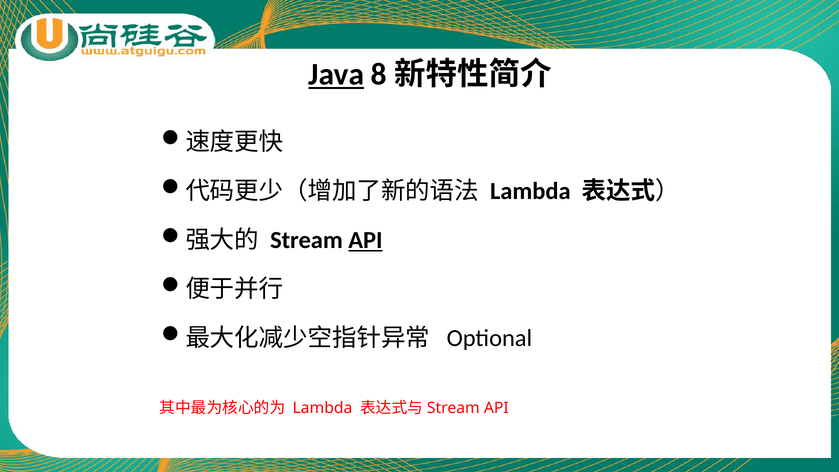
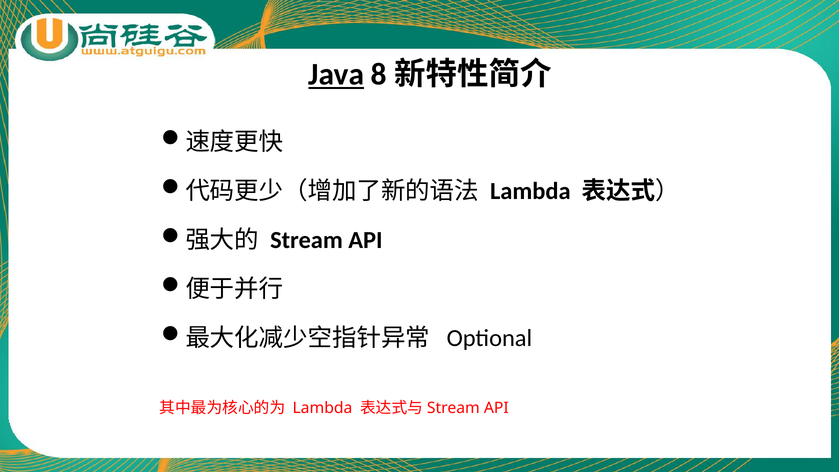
API at (365, 240) underline: present -> none
